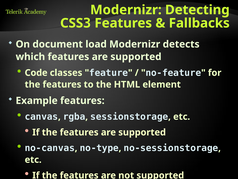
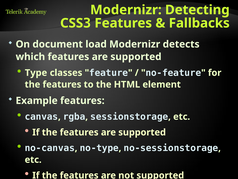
Code: Code -> Type
